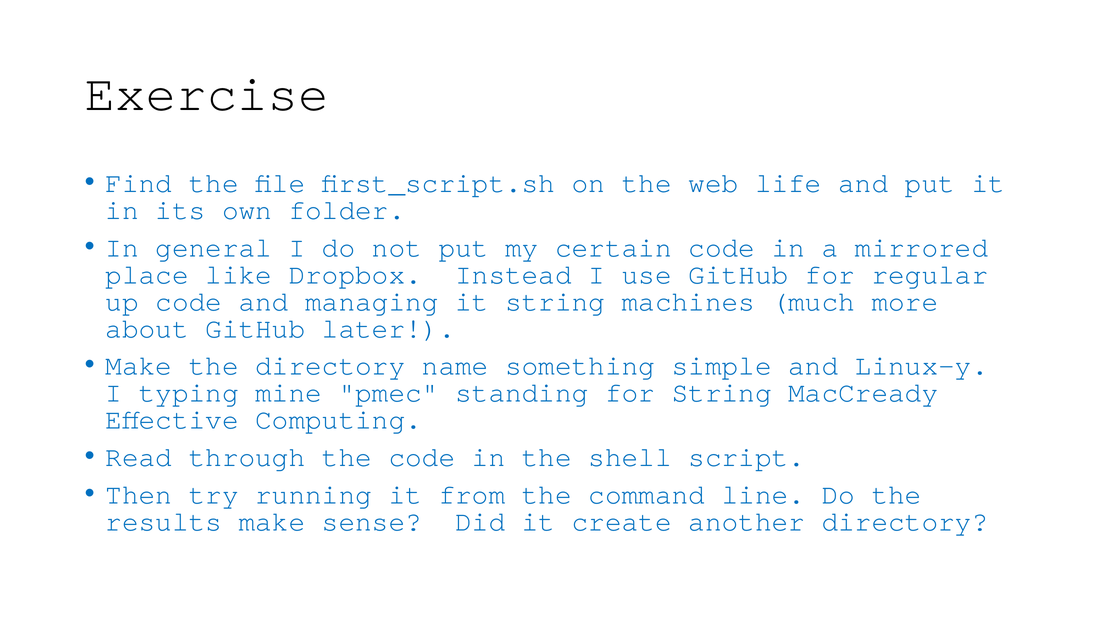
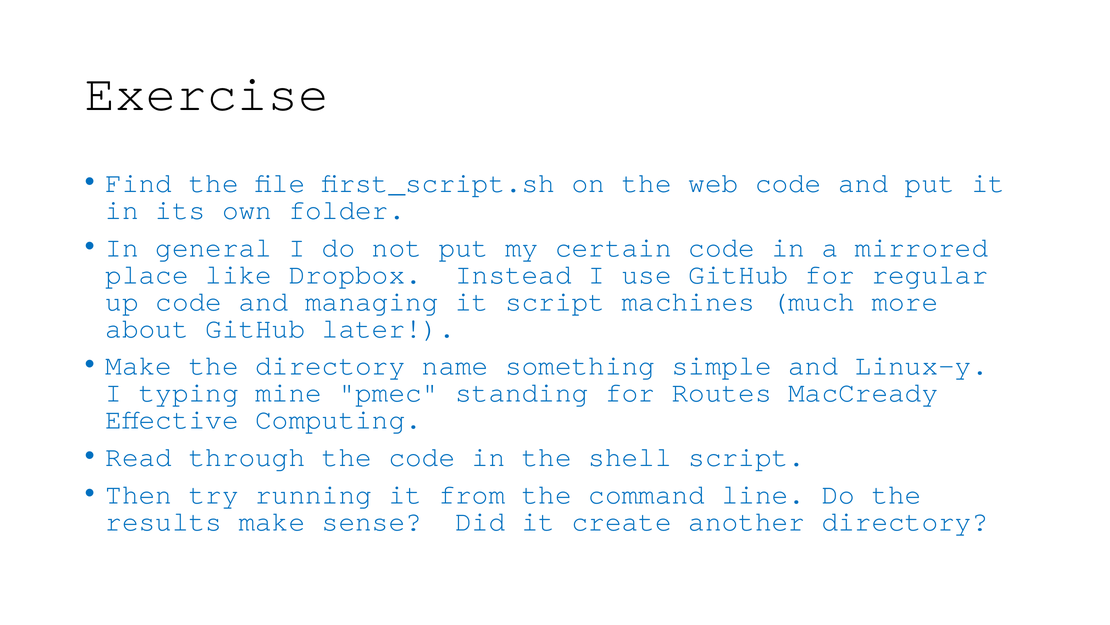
web life: life -> code
it string: string -> script
for String: String -> Routes
